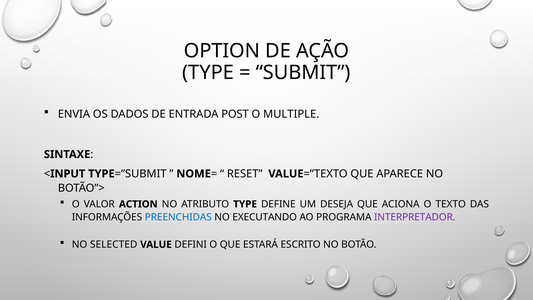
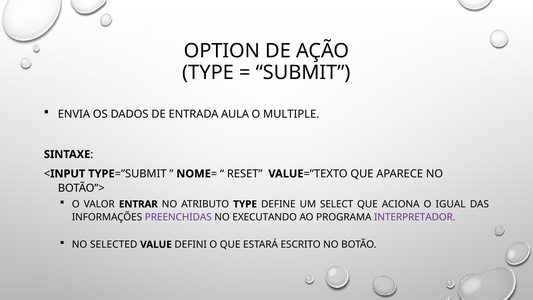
POST: POST -> AULA
ACTION: ACTION -> ENTRAR
DESEJA: DESEJA -> SELECT
TEXTO: TEXTO -> IGUAL
PREENCHIDAS colour: blue -> purple
